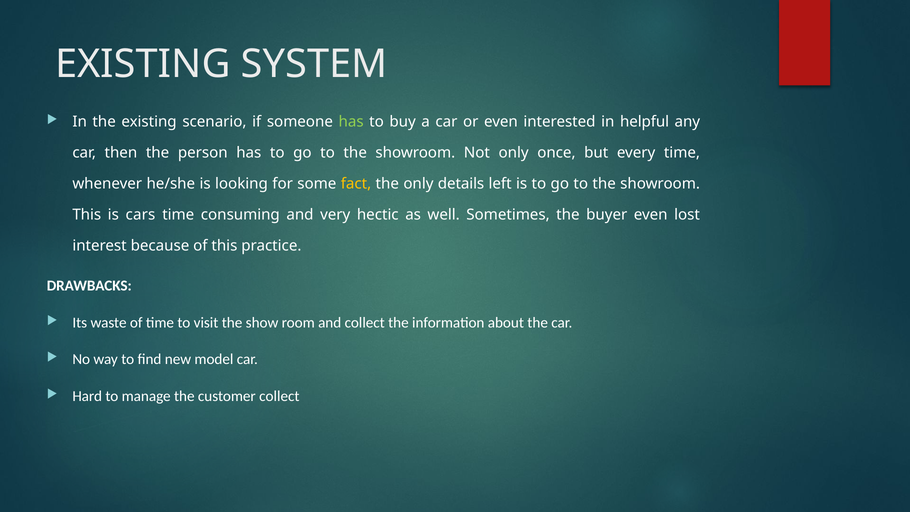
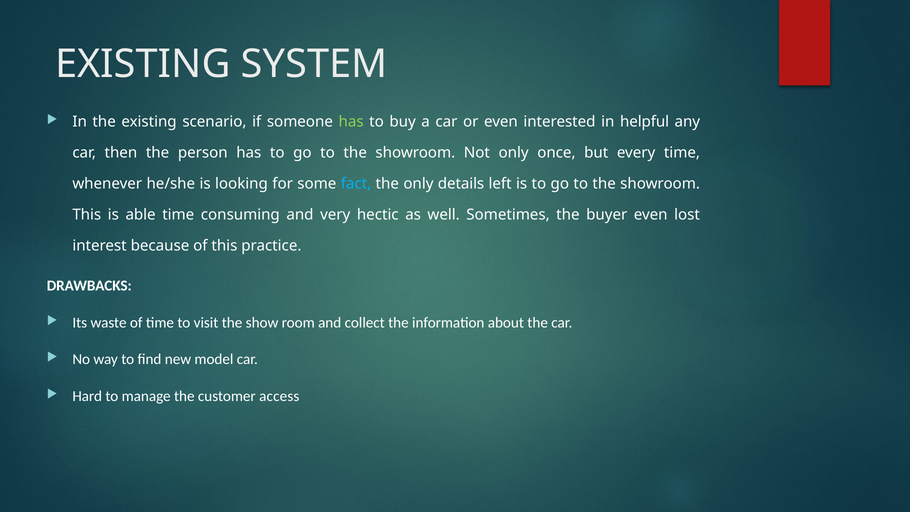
fact colour: yellow -> light blue
cars: cars -> able
customer collect: collect -> access
